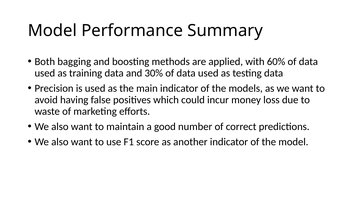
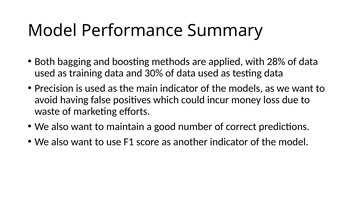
60%: 60% -> 28%
